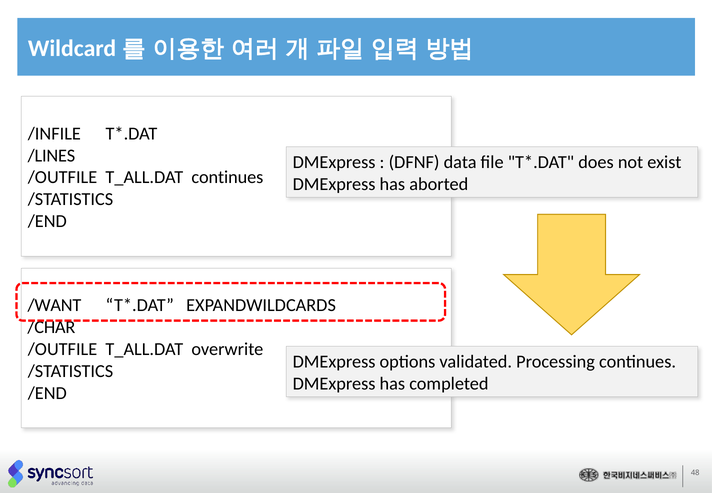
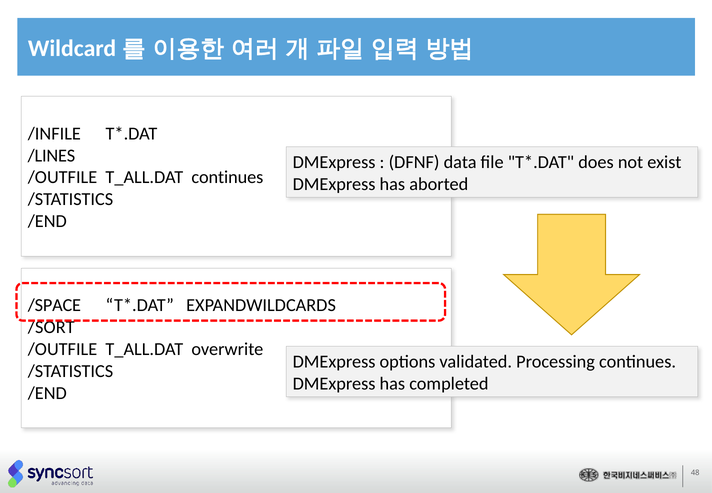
/WANT: /WANT -> /SPACE
/CHAR: /CHAR -> /SORT
